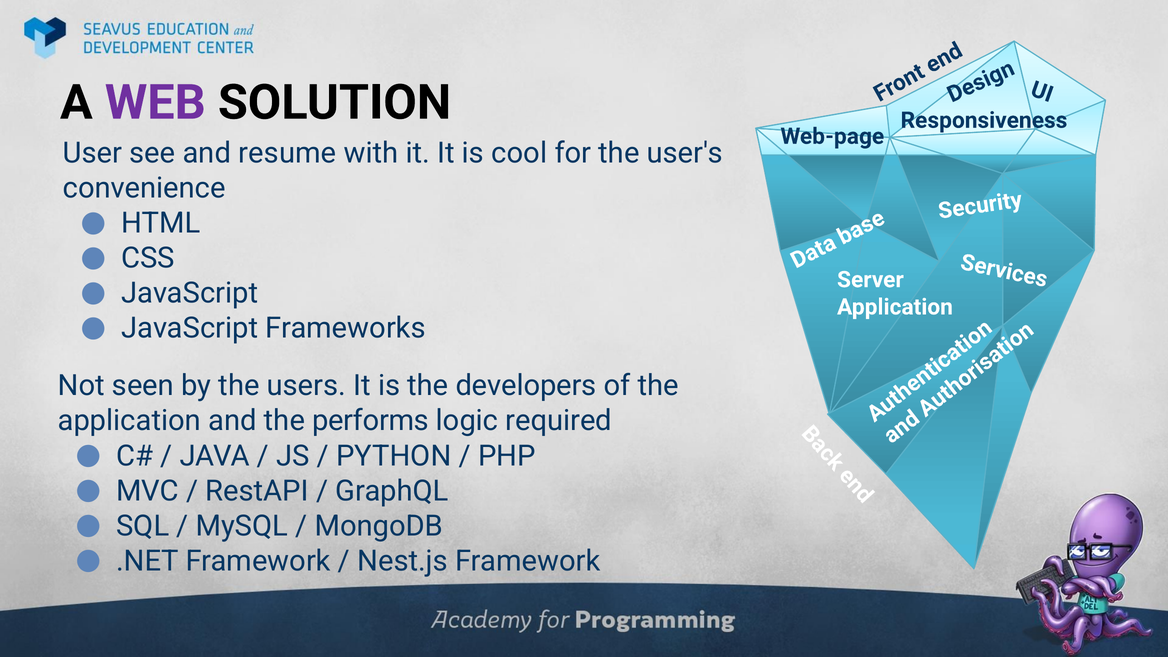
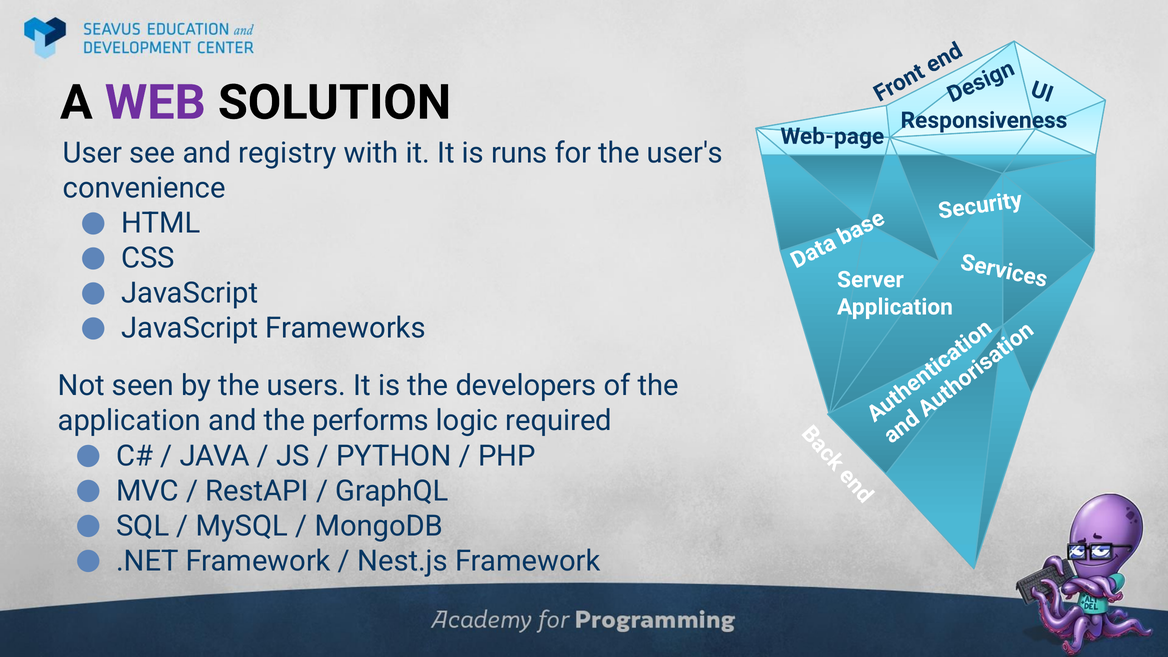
resume: resume -> registry
cool: cool -> runs
